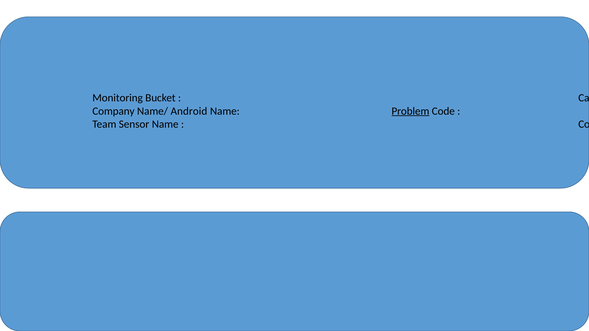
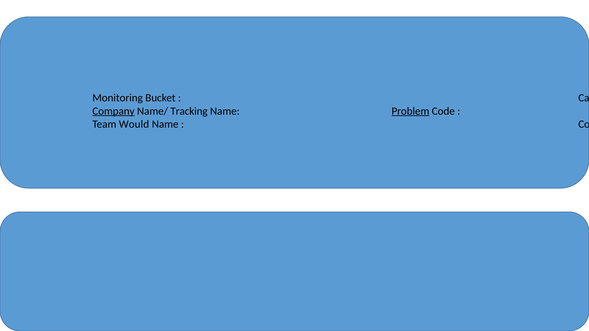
Company underline: none -> present
Android: Android -> Tracking
Sensor: Sensor -> Would
